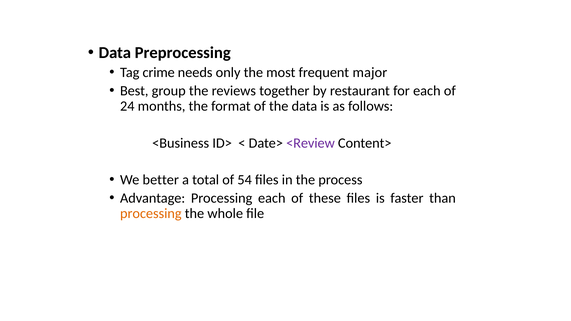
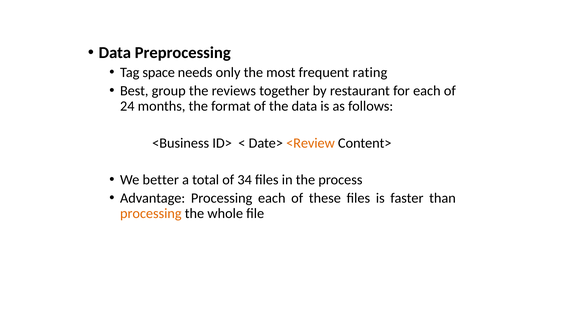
crime: crime -> space
major: major -> rating
<Review colour: purple -> orange
54: 54 -> 34
